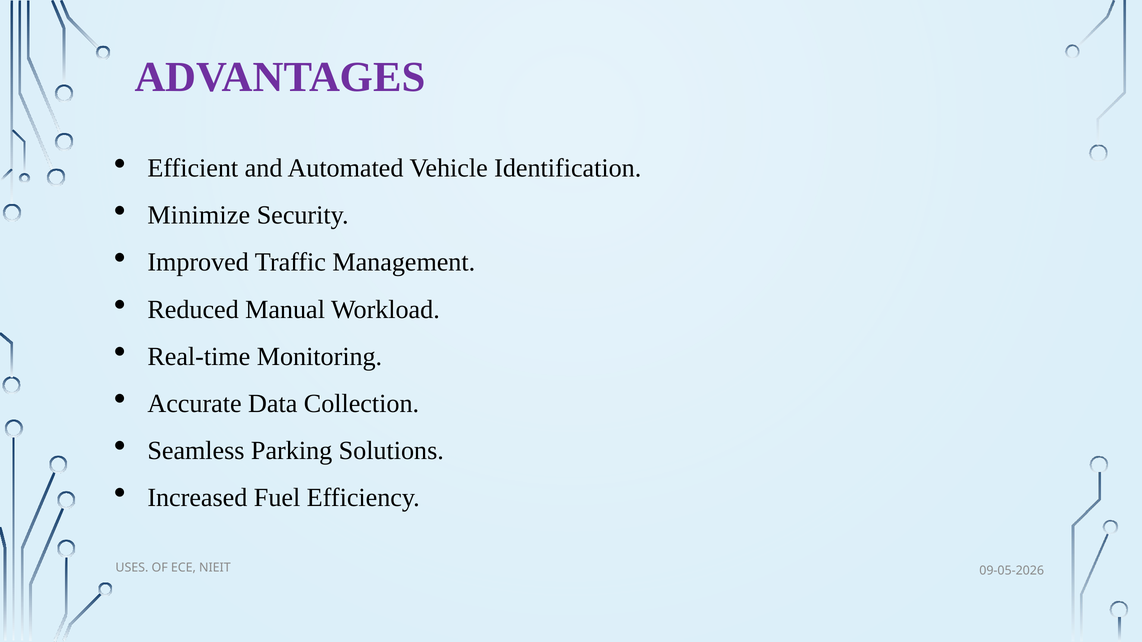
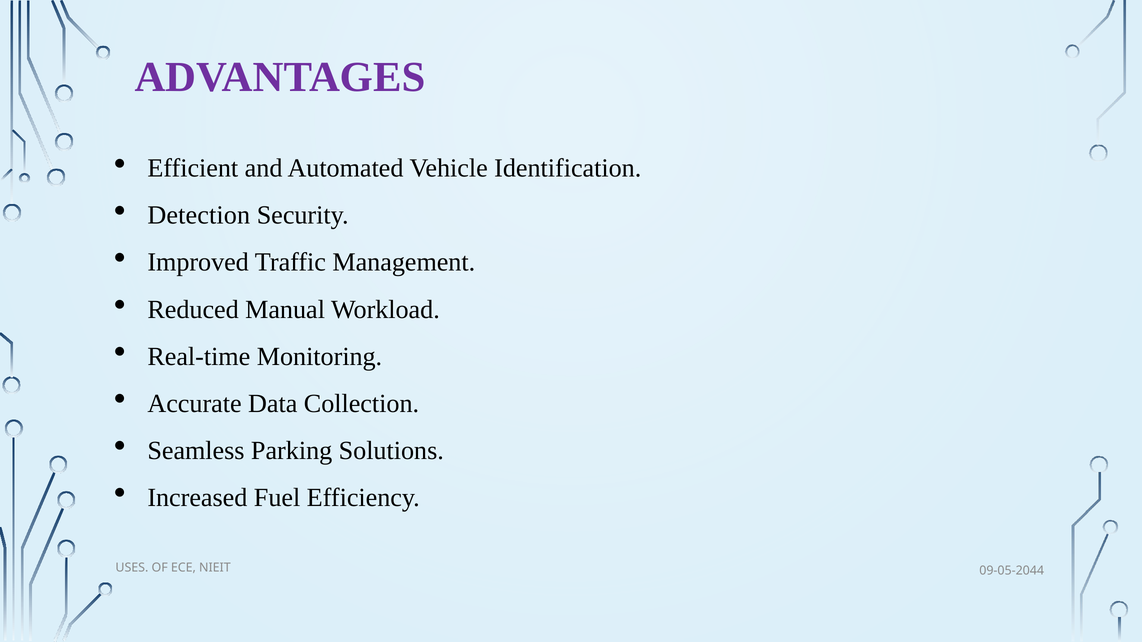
Minimize: Minimize -> Detection
09-05-2026: 09-05-2026 -> 09-05-2044
